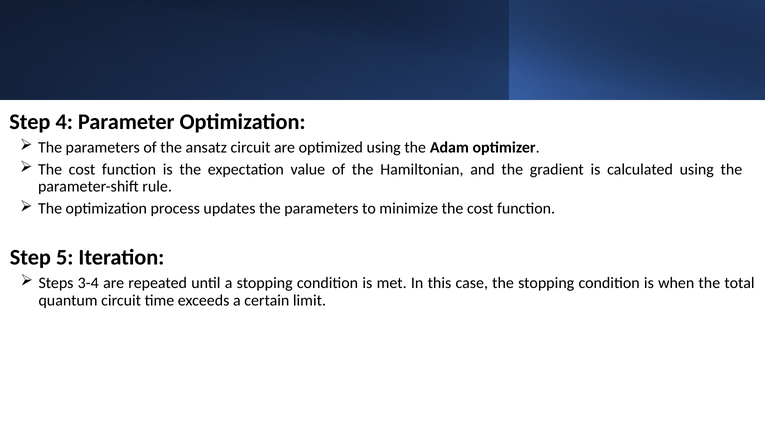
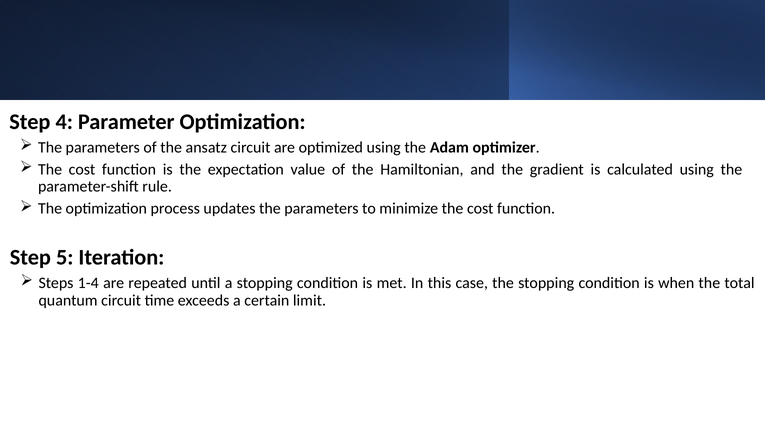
3-4: 3-4 -> 1-4
